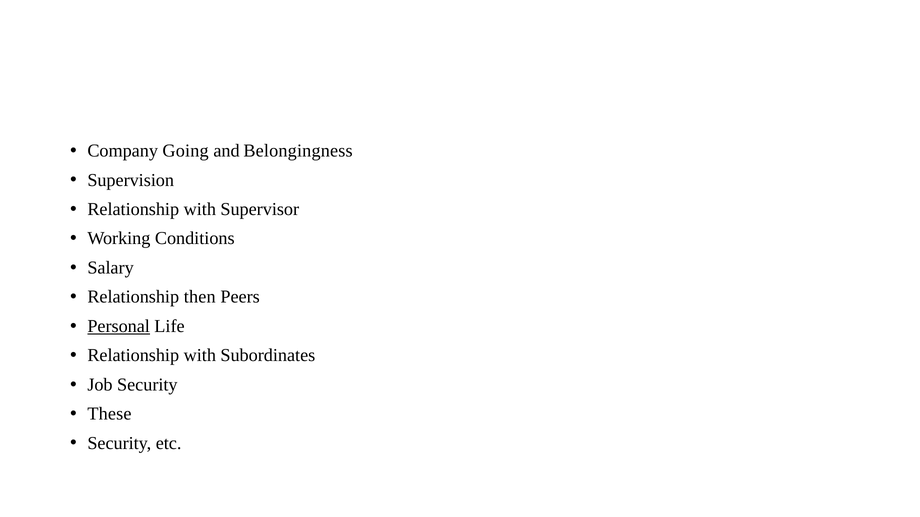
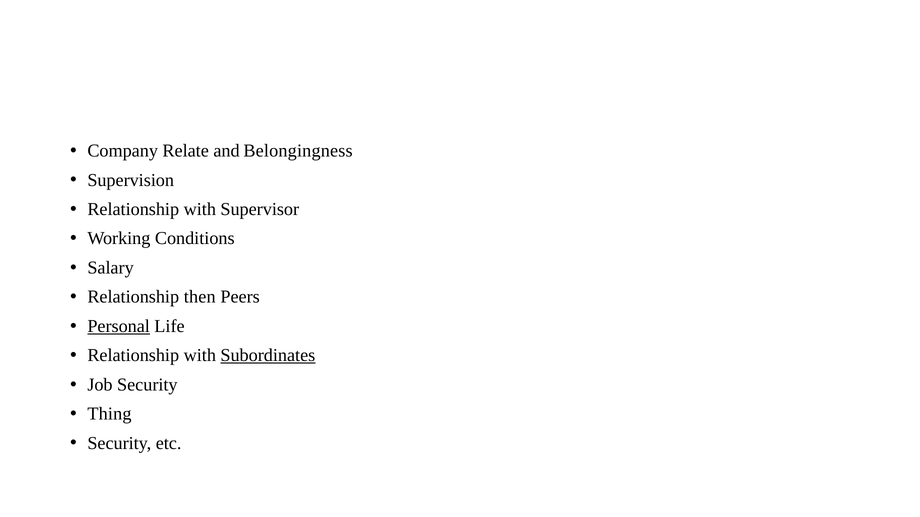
Going: Going -> Relate
Subordinates underline: none -> present
These: These -> Thing
